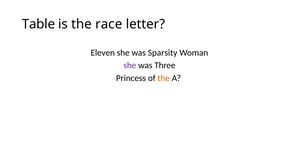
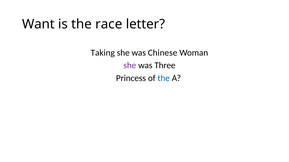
Table: Table -> Want
Eleven: Eleven -> Taking
Sparsity: Sparsity -> Chinese
the at (164, 78) colour: orange -> blue
